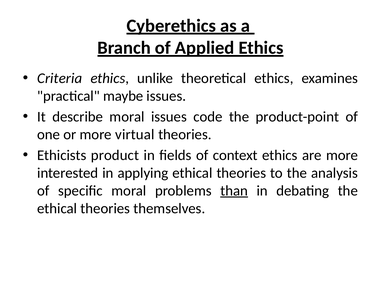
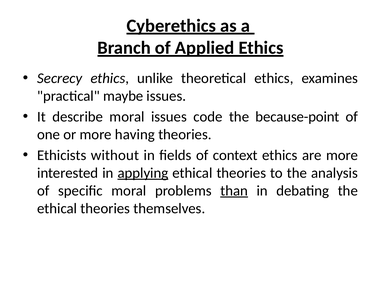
Criteria: Criteria -> Secrecy
product-point: product-point -> because-point
virtual: virtual -> having
product: product -> without
applying underline: none -> present
